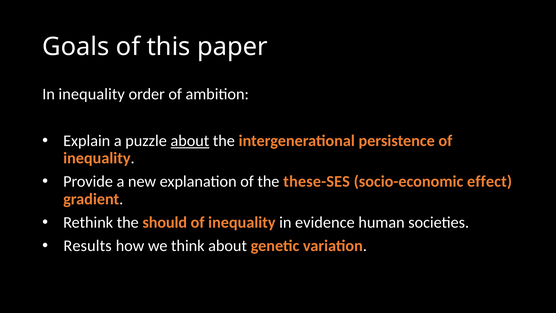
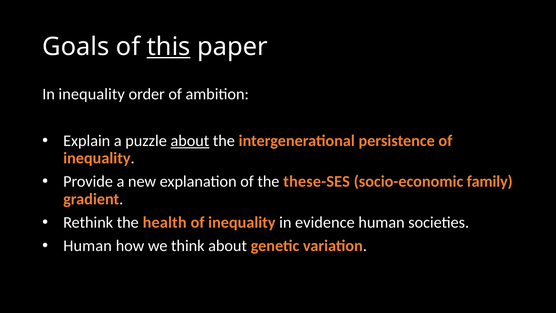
this underline: none -> present
effect: effect -> family
should: should -> health
Results at (88, 246): Results -> Human
